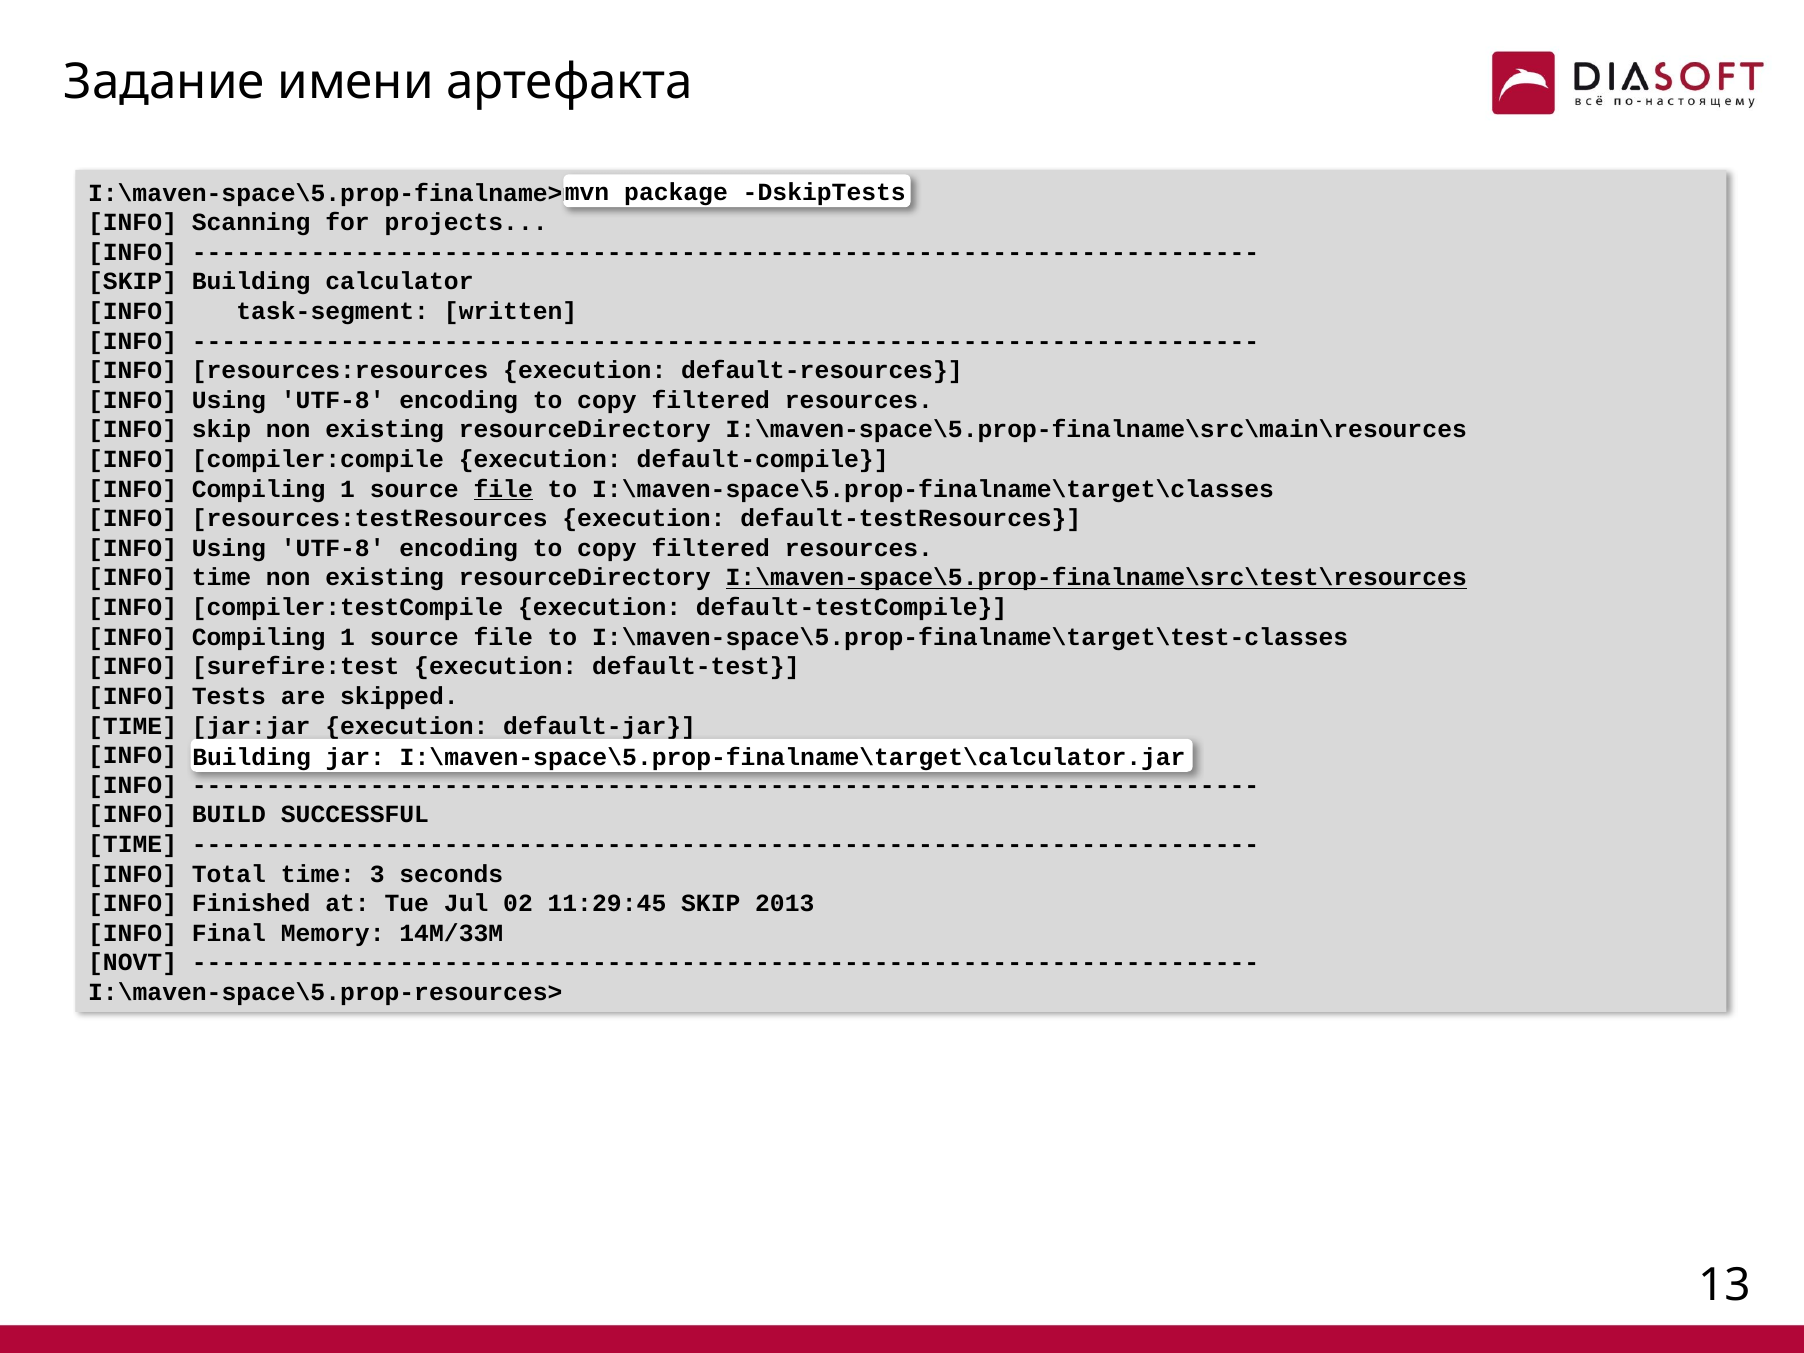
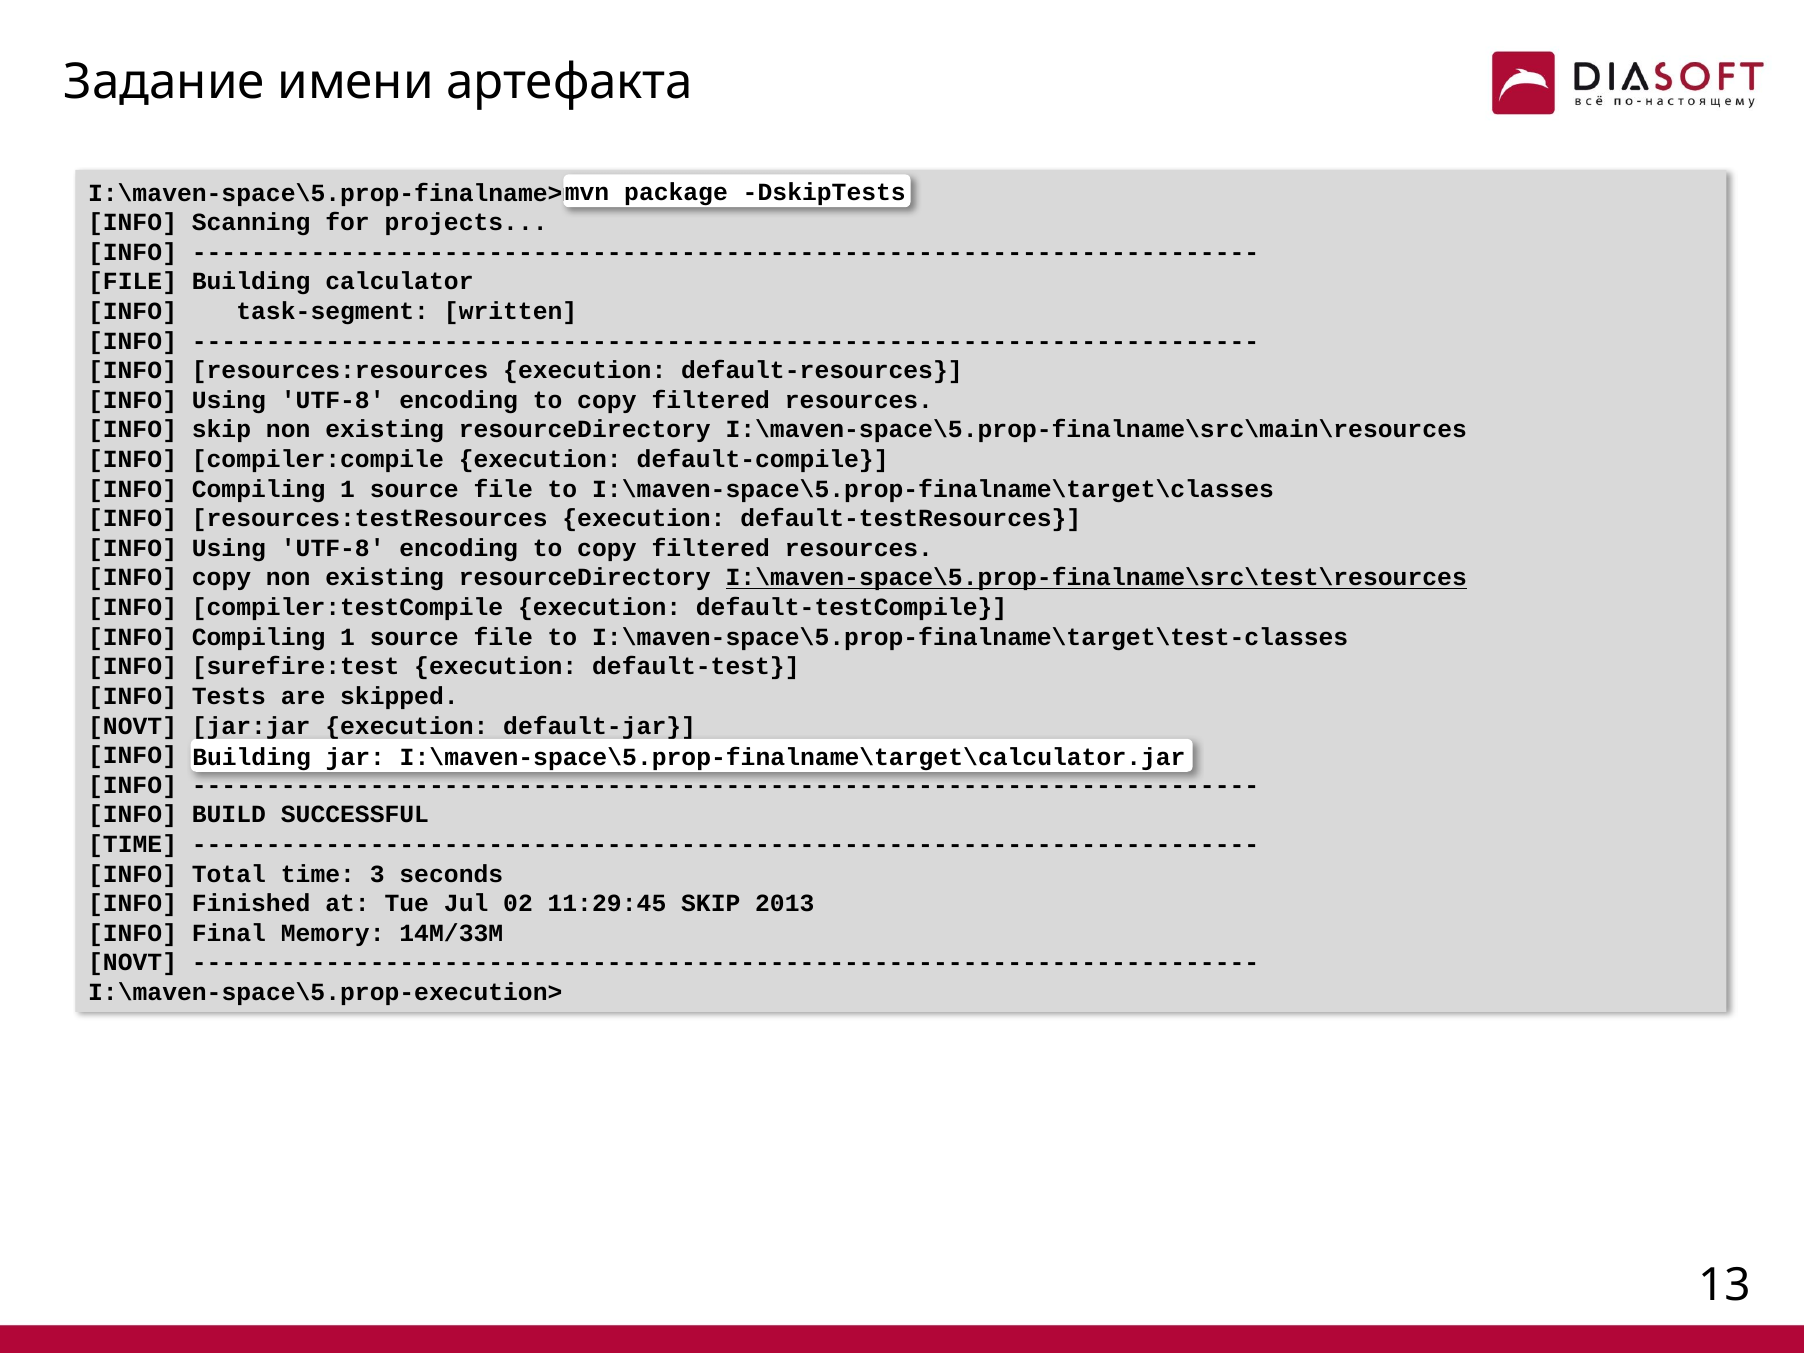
SKIP at (133, 282): SKIP -> FILE
file at (503, 489) underline: present -> none
INFO time: time -> copy
TIME at (133, 726): TIME -> NOVT
I:\maven-space\5.prop-resources>: I:\maven-space\5.prop-resources> -> I:\maven-space\5.prop-execution>
